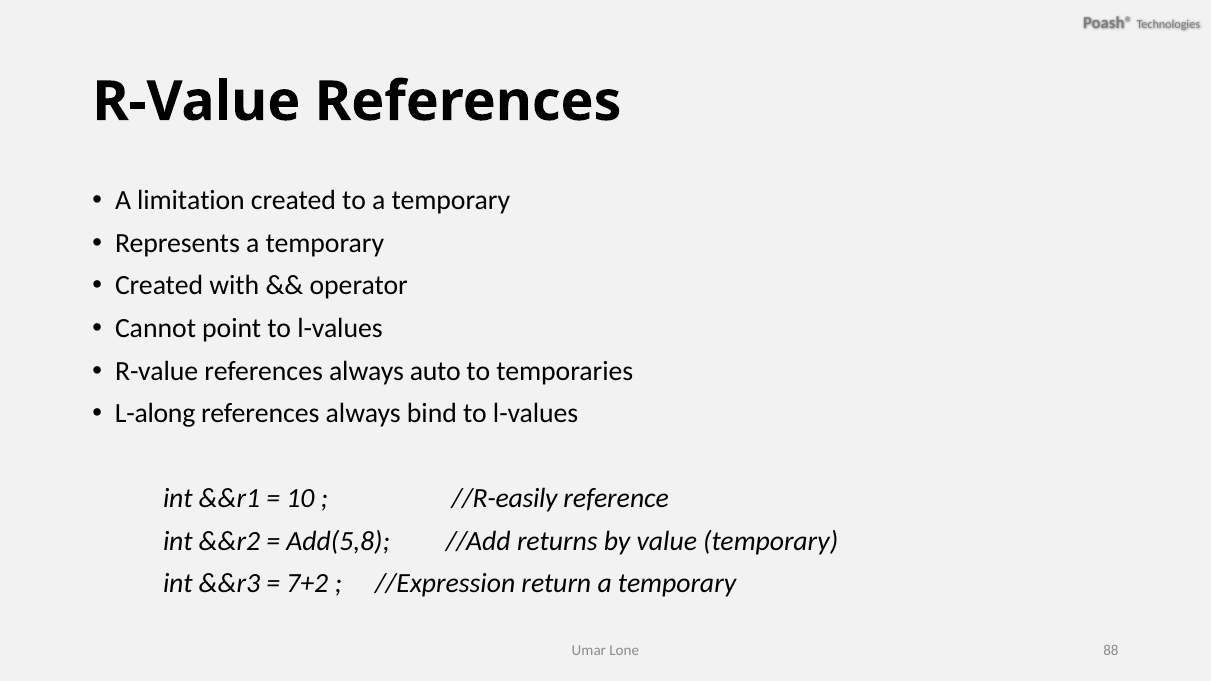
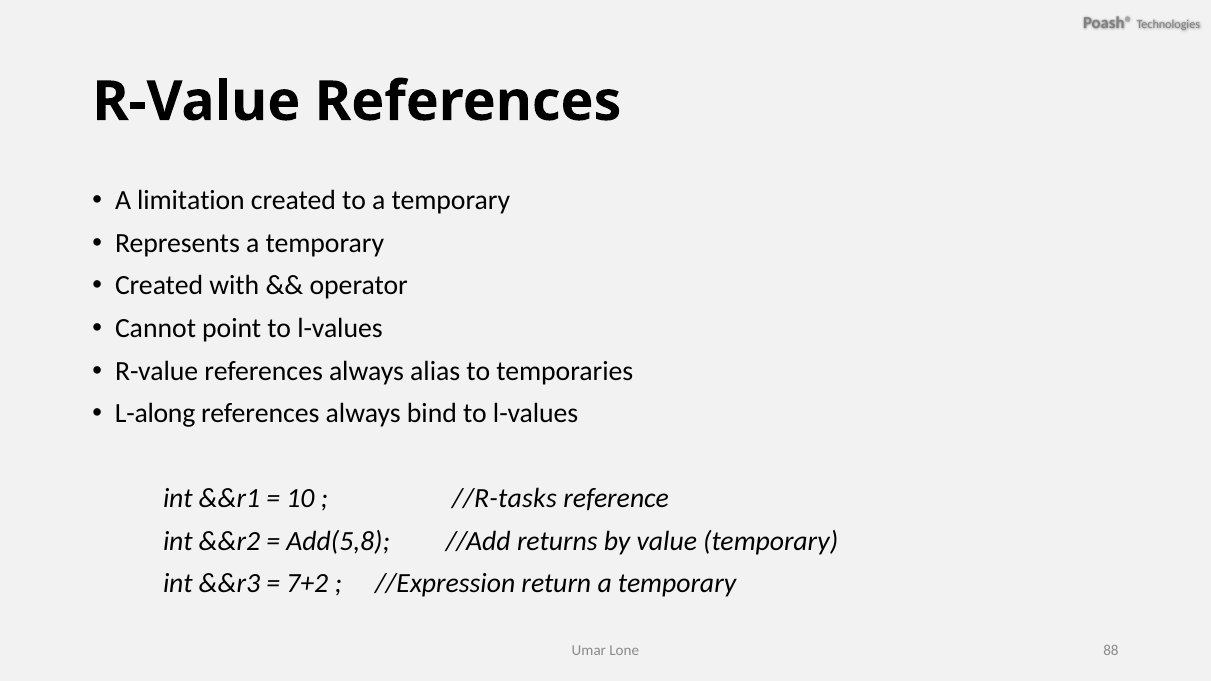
auto: auto -> alias
//R-easily: //R-easily -> //R-tasks
